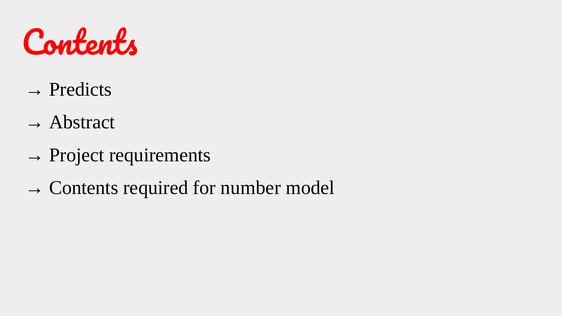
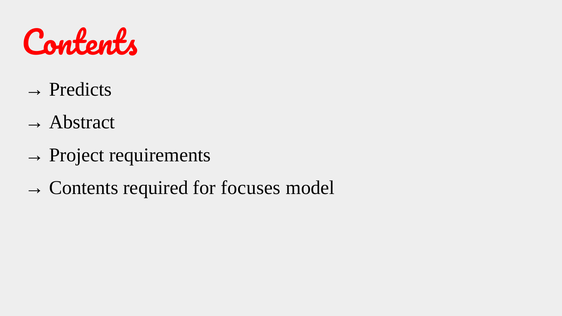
number: number -> focuses
